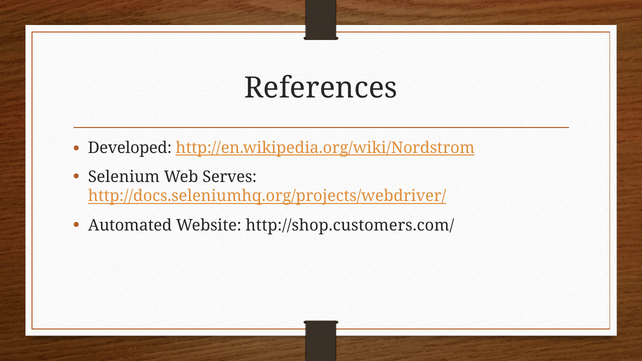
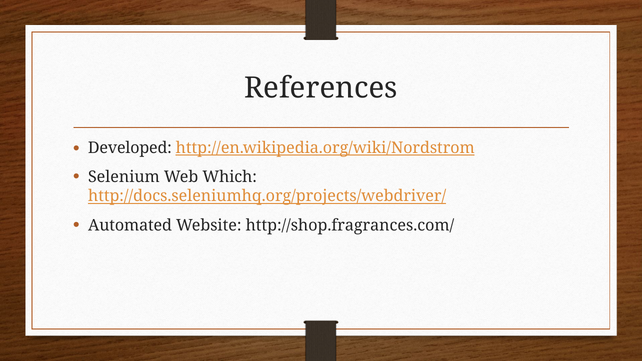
Serves: Serves -> Which
http://shop.customers.com/: http://shop.customers.com/ -> http://shop.fragrances.com/
